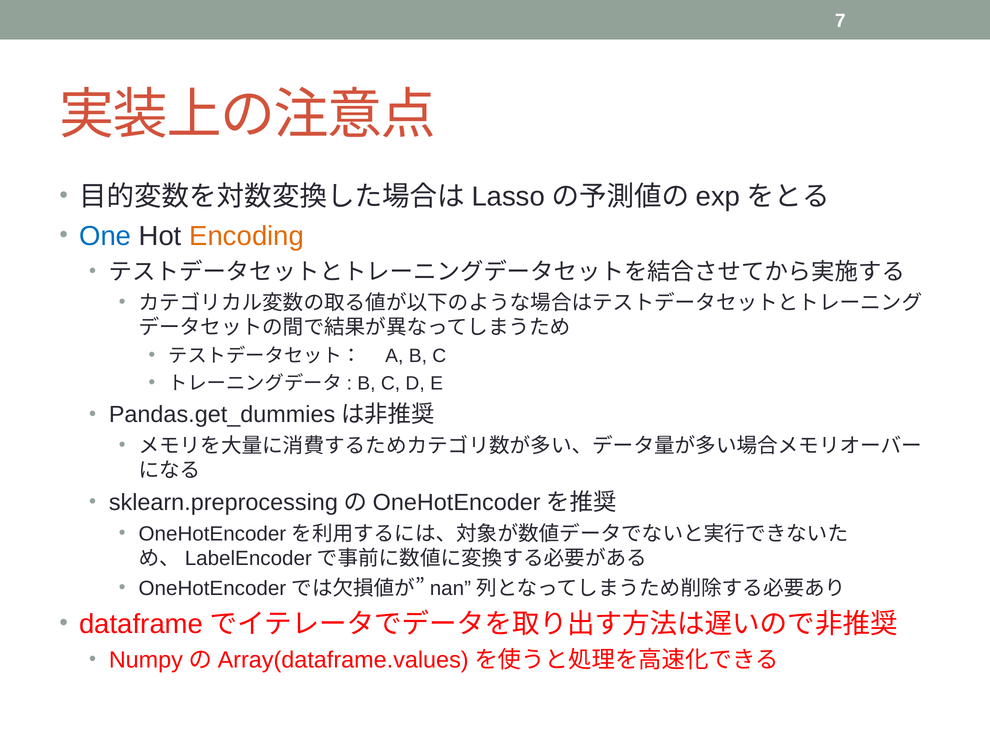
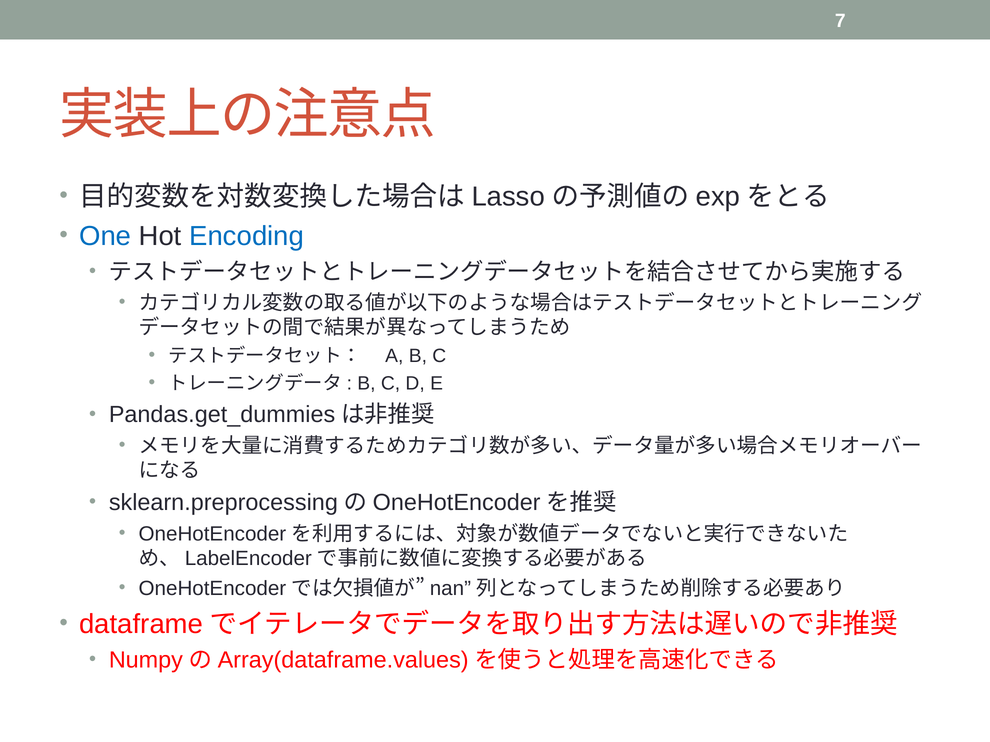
Encoding colour: orange -> blue
